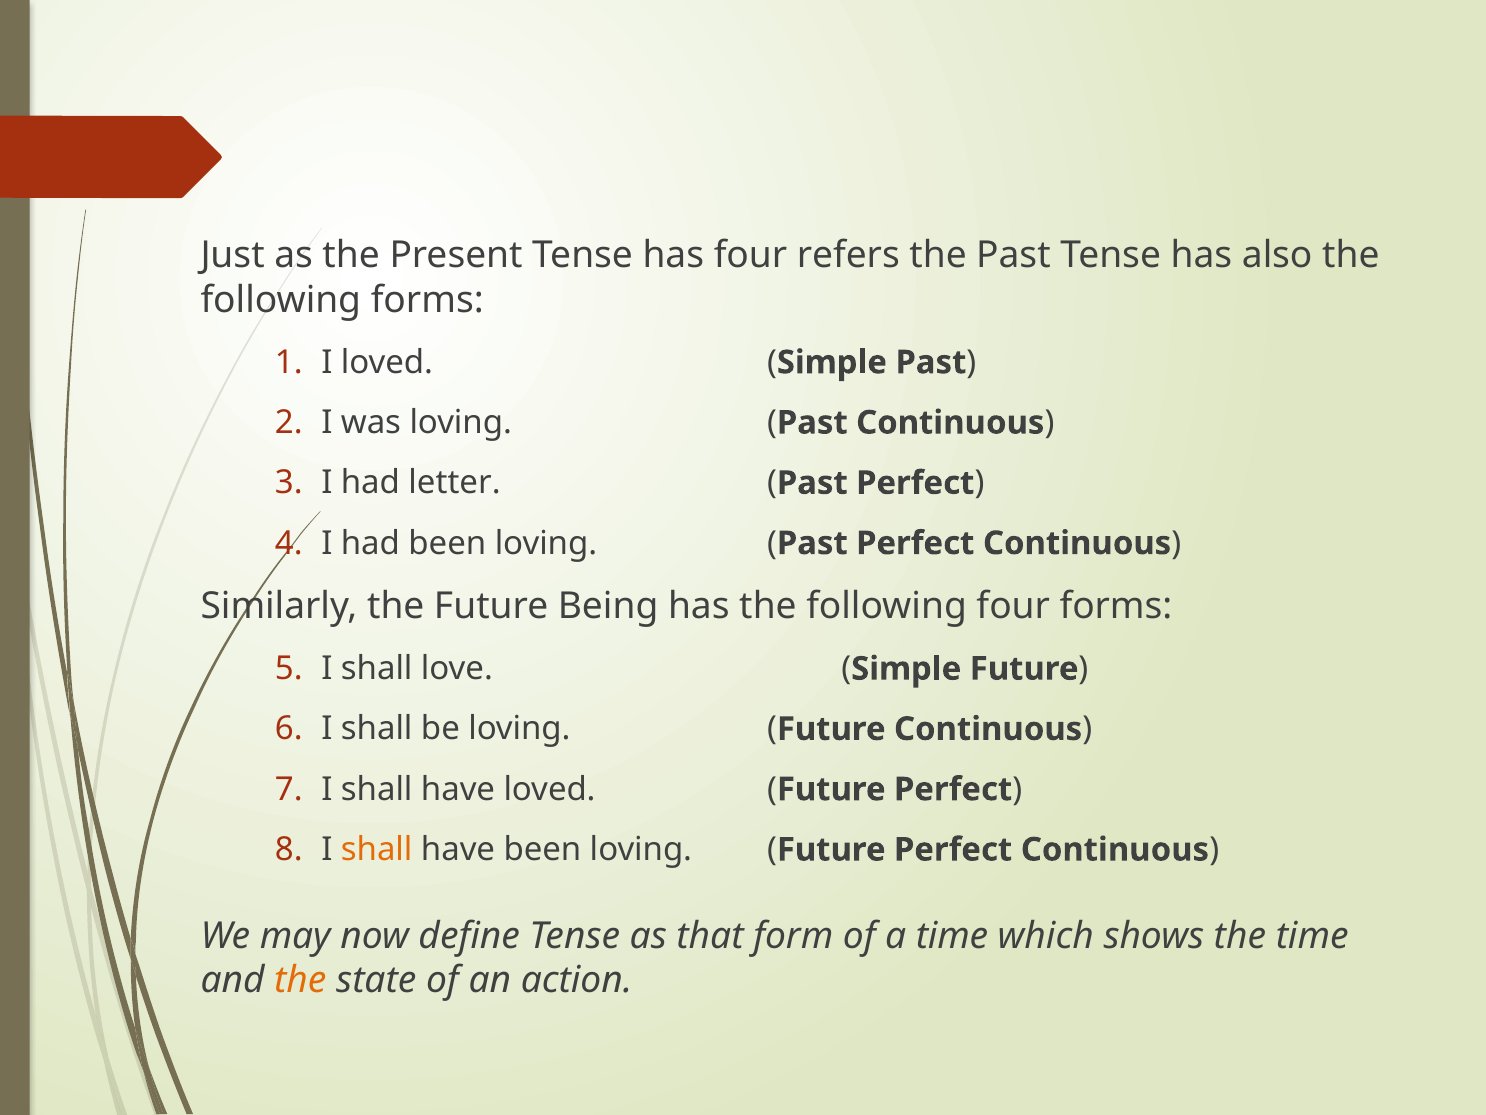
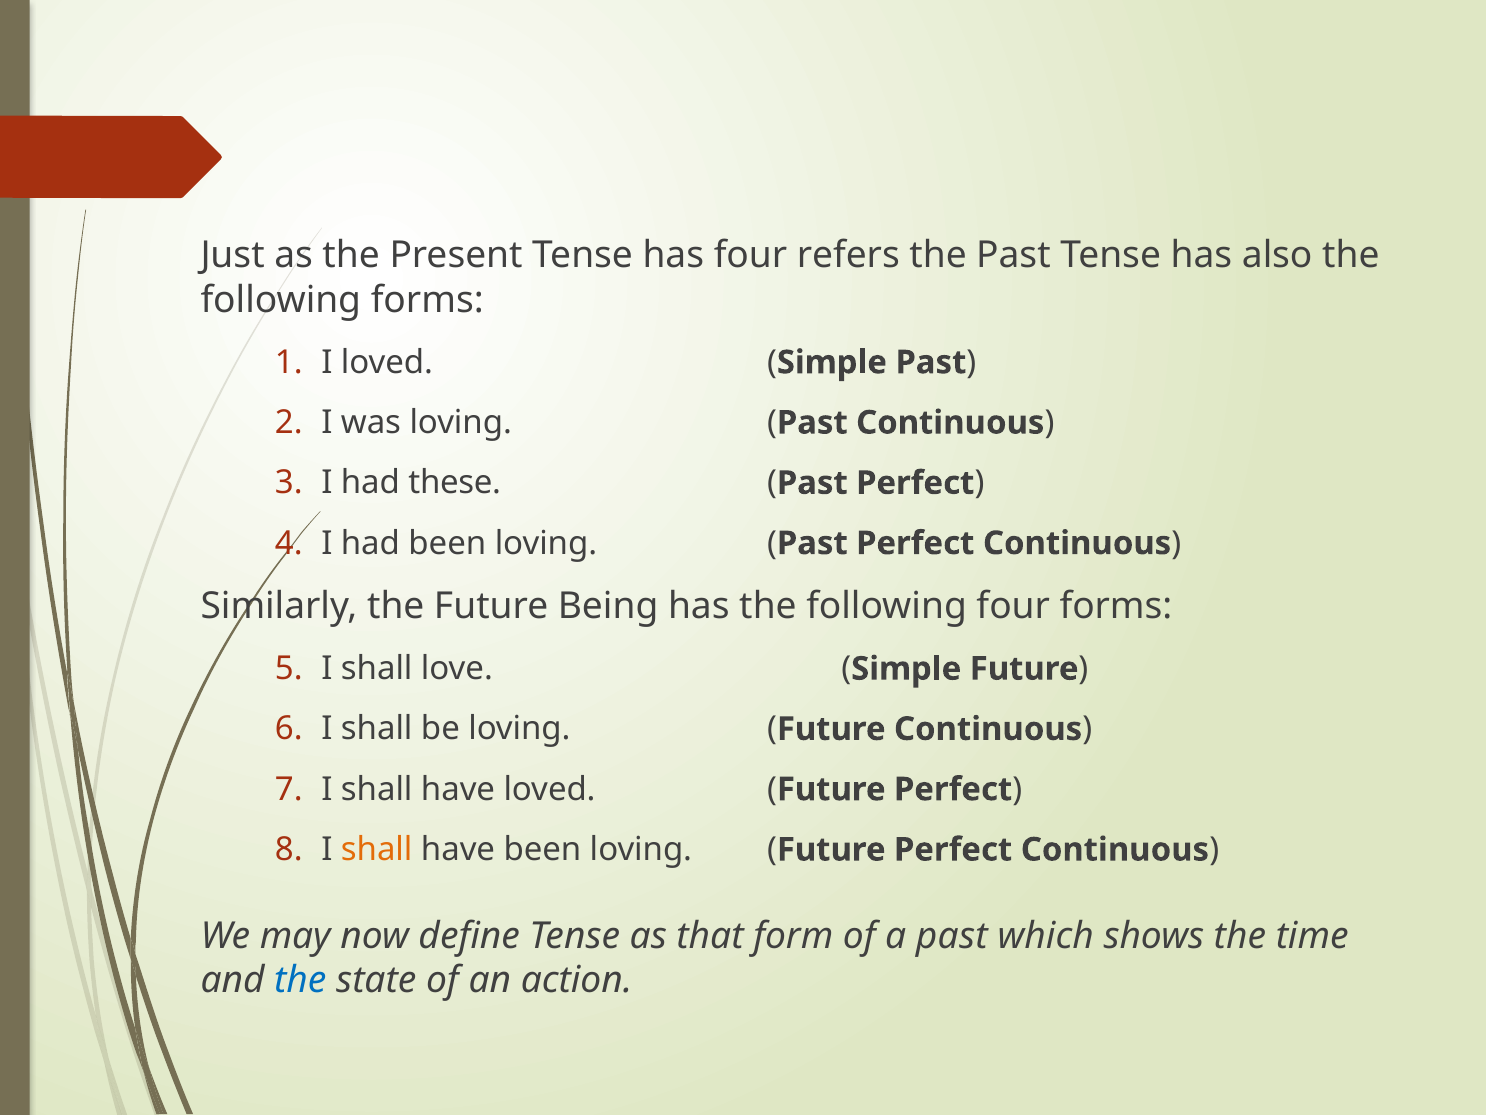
letter: letter -> these
a time: time -> past
the at (300, 980) colour: orange -> blue
